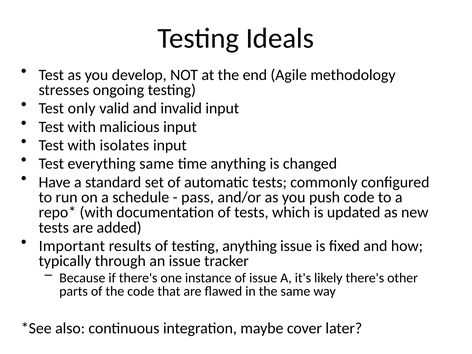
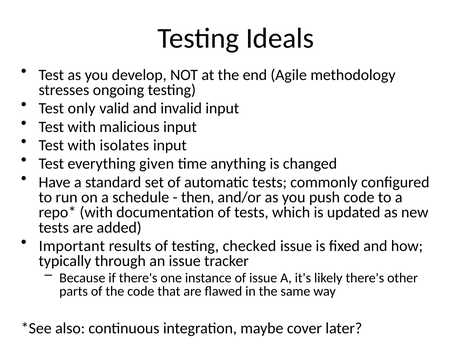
everything same: same -> given
pass: pass -> then
testing anything: anything -> checked
